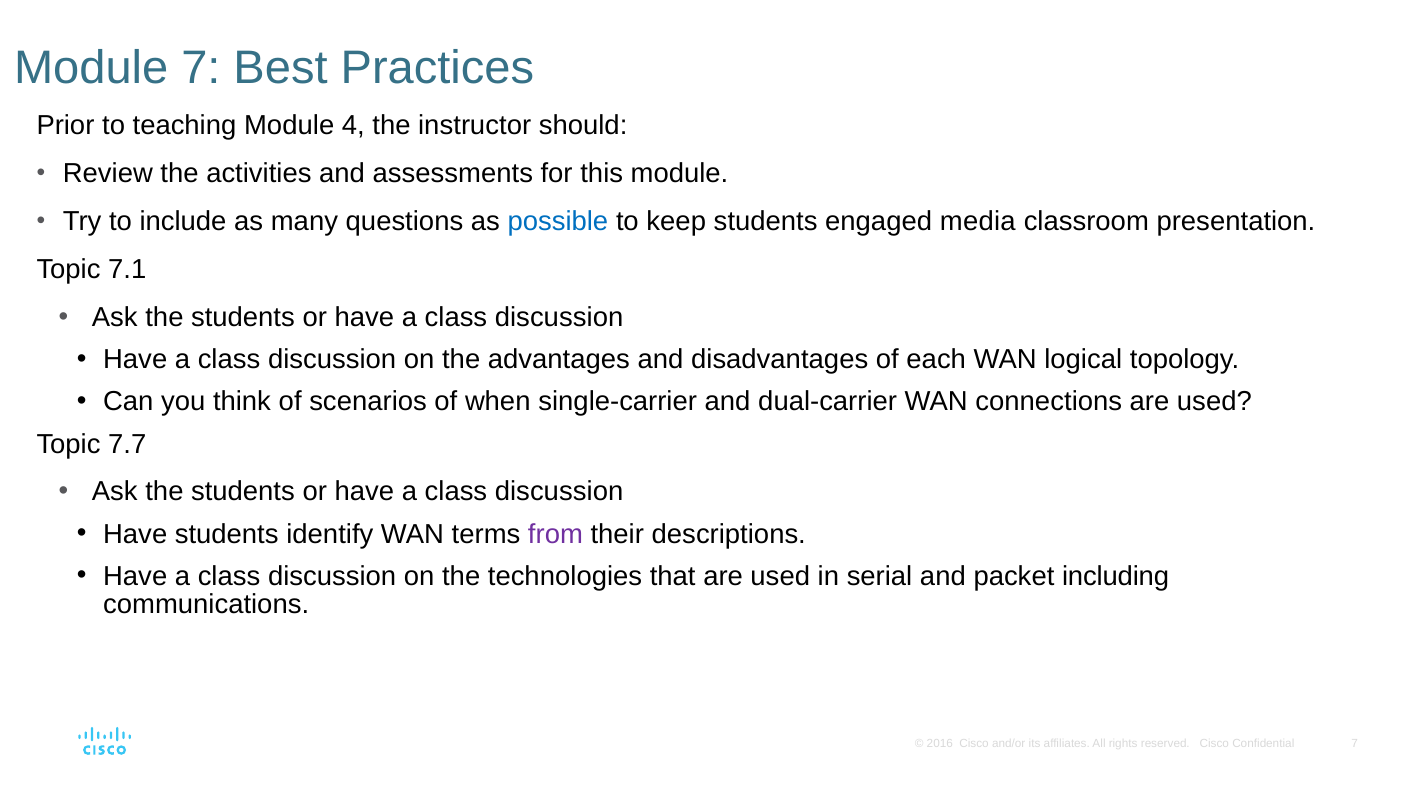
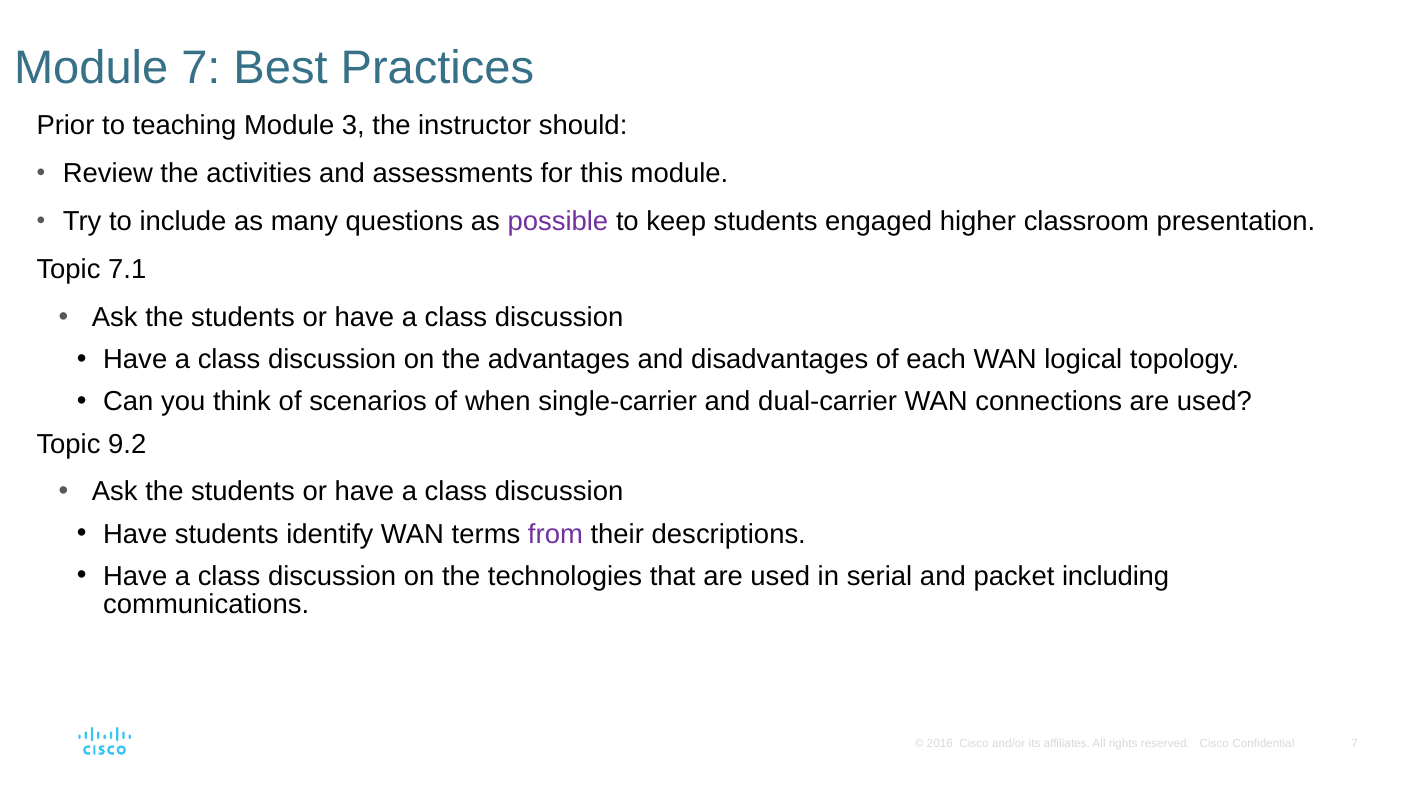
4: 4 -> 3
possible colour: blue -> purple
media: media -> higher
7.7: 7.7 -> 9.2
